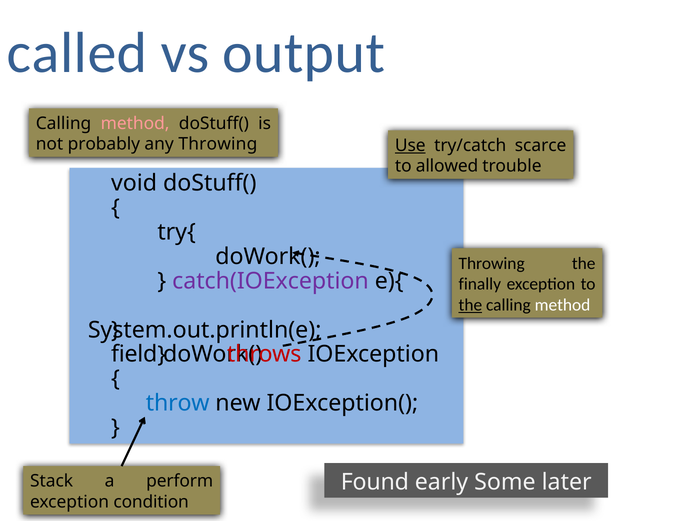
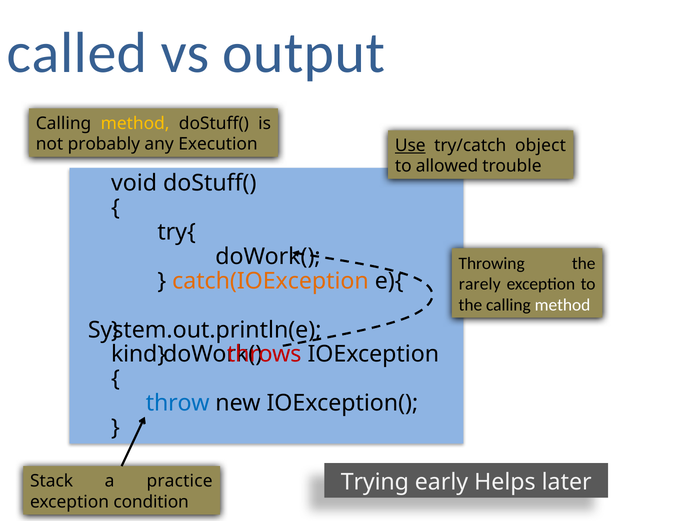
method at (135, 123) colour: pink -> yellow
any Throwing: Throwing -> Execution
scarce: scarce -> object
catch(IOException colour: purple -> orange
finally: finally -> rarely
the at (470, 305) underline: present -> none
field: field -> kind
Found: Found -> Trying
Some: Some -> Helps
perform: perform -> practice
